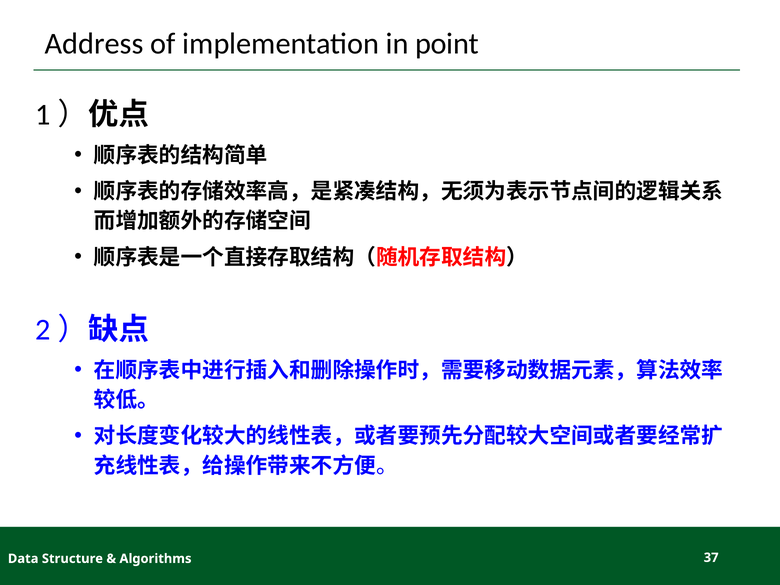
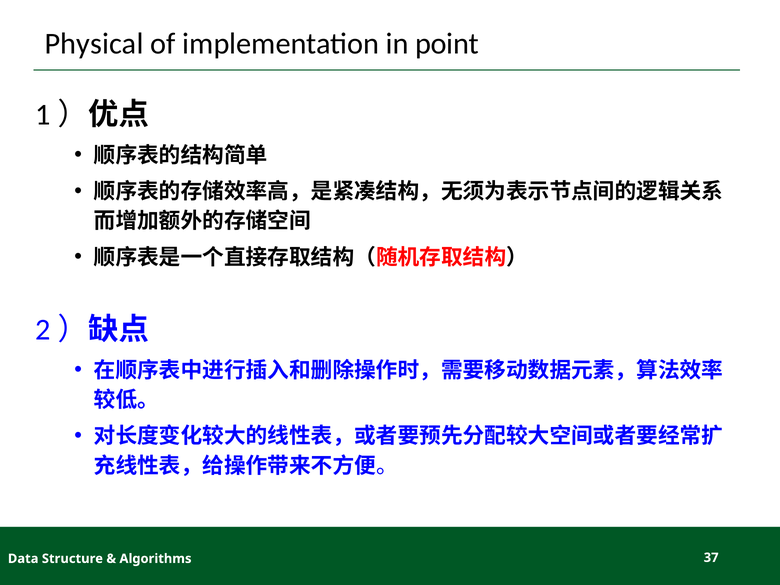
Address: Address -> Physical
